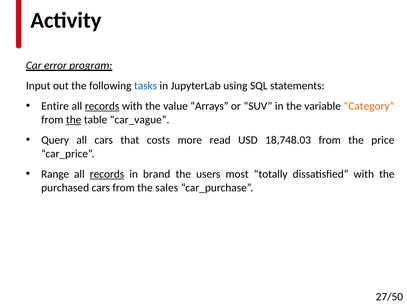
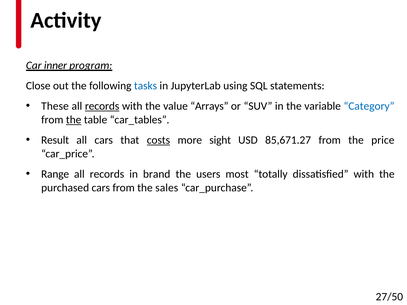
error: error -> inner
Input: Input -> Close
Entire: Entire -> These
Category colour: orange -> blue
car_vague: car_vague -> car_tables
Query: Query -> Result
costs underline: none -> present
read: read -> sight
18,748.03: 18,748.03 -> 85,671.27
records at (107, 174) underline: present -> none
